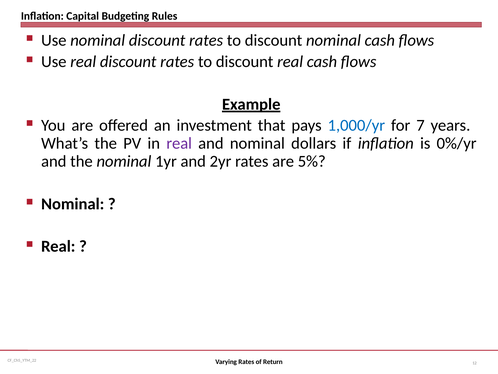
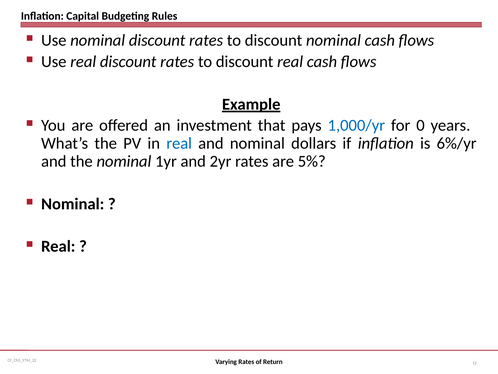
7: 7 -> 0
real at (179, 143) colour: purple -> blue
0%/yr: 0%/yr -> 6%/yr
